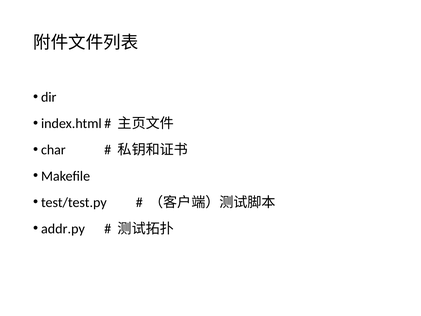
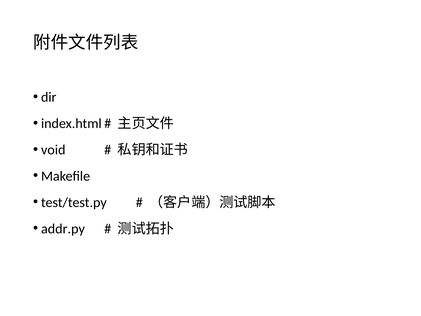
char: char -> void
